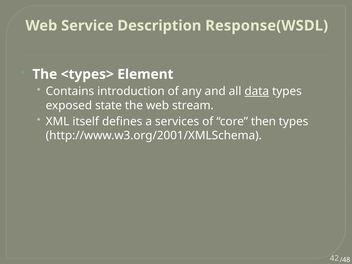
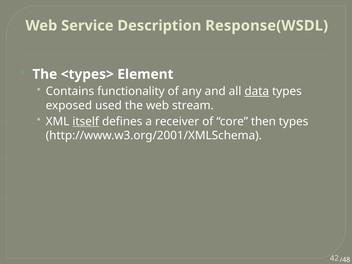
introduction: introduction -> functionality
state: state -> used
itself underline: none -> present
services: services -> receiver
